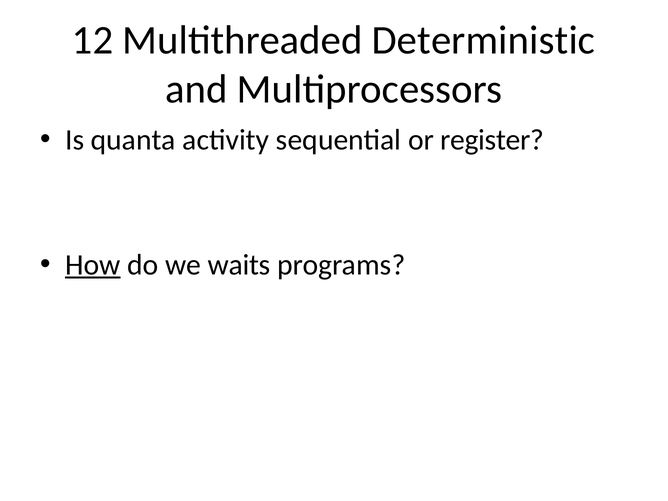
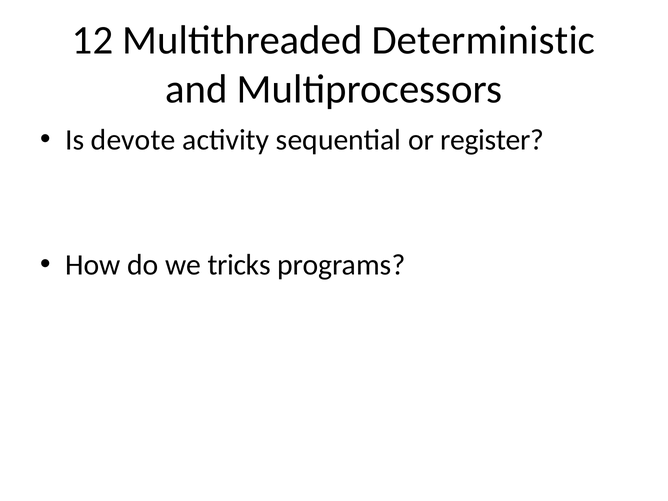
quanta: quanta -> devote
How underline: present -> none
waits: waits -> tricks
